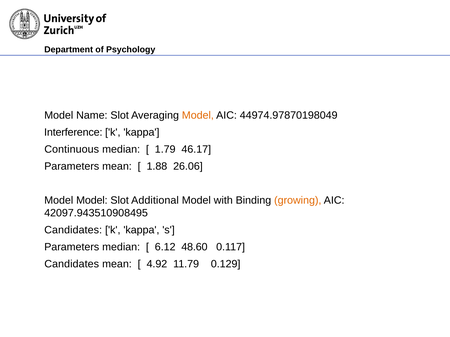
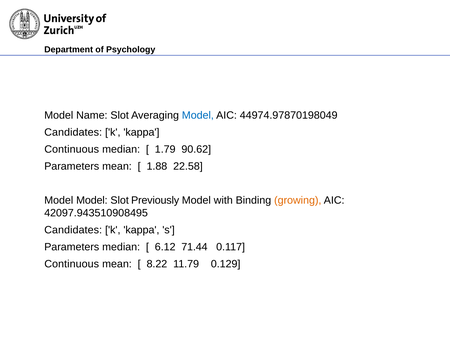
Model at (198, 116) colour: orange -> blue
Interference at (73, 133): Interference -> Candidates
46.17: 46.17 -> 90.62
26.06: 26.06 -> 22.58
Additional: Additional -> Previously
48.60: 48.60 -> 71.44
Candidates at (72, 264): Candidates -> Continuous
4.92: 4.92 -> 8.22
